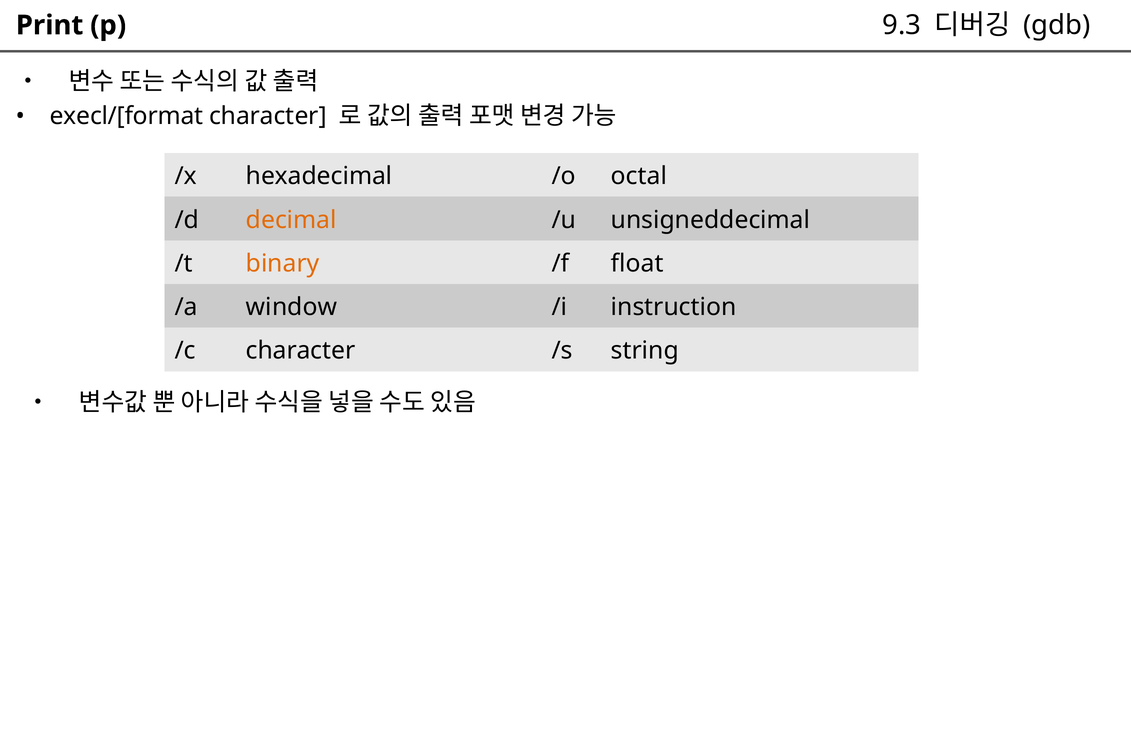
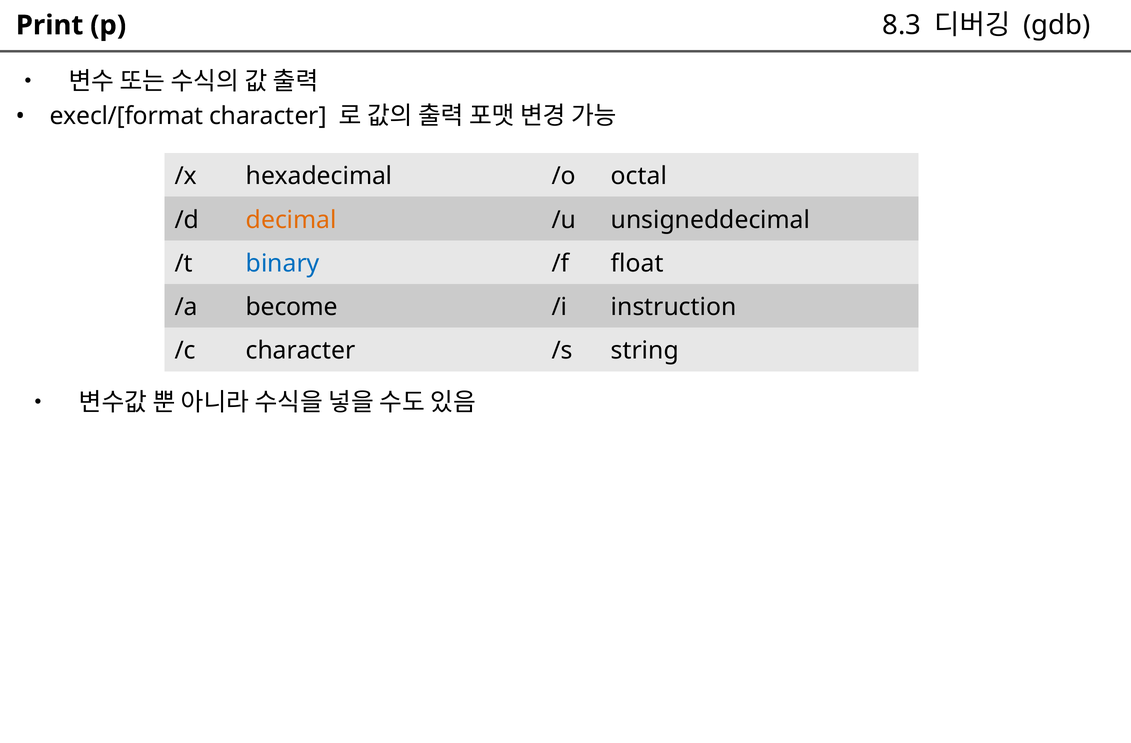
9.3: 9.3 -> 8.3
binary colour: orange -> blue
window: window -> become
